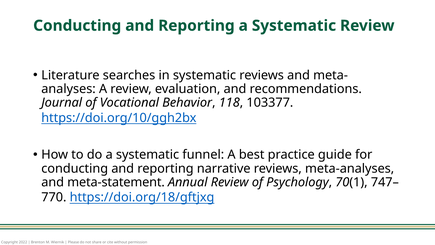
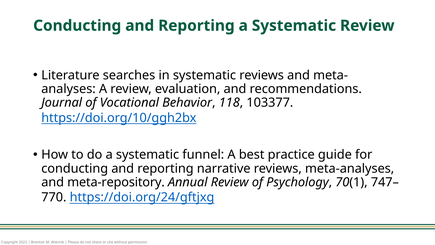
meta-statement: meta-statement -> meta-repository
https://doi.org/18/gftjxg: https://doi.org/18/gftjxg -> https://doi.org/24/gftjxg
